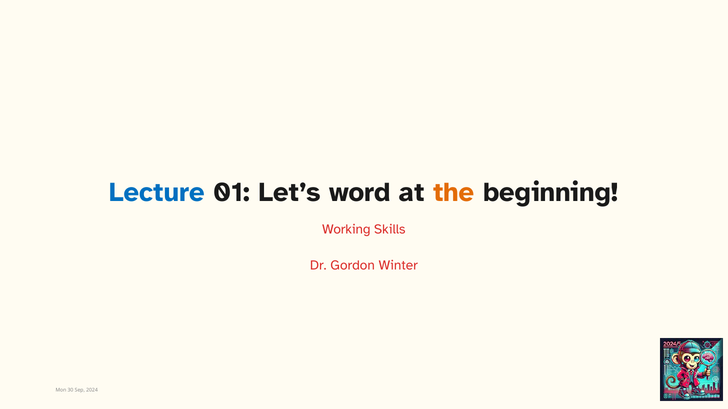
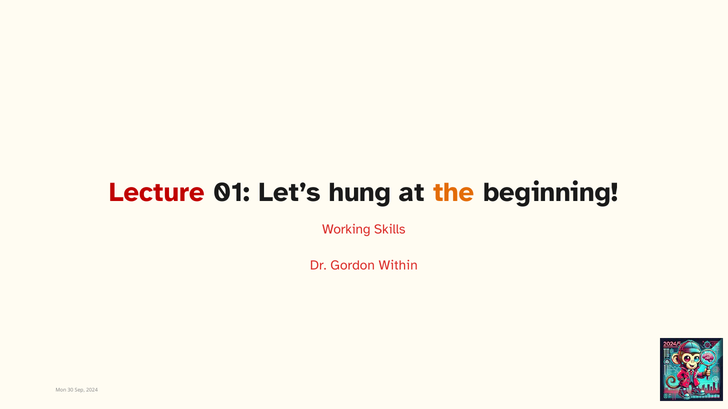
Lecture colour: blue -> red
word: word -> hung
Winter: Winter -> Within
